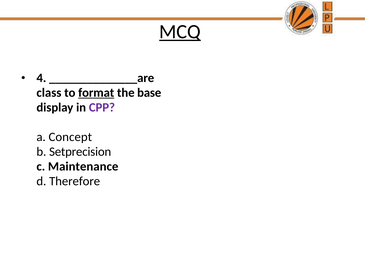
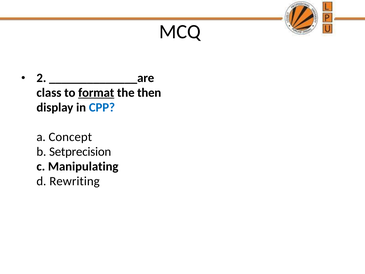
MCQ underline: present -> none
4: 4 -> 2
base: base -> then
CPP colour: purple -> blue
Maintenance: Maintenance -> Manipulating
Therefore: Therefore -> Rewriting
